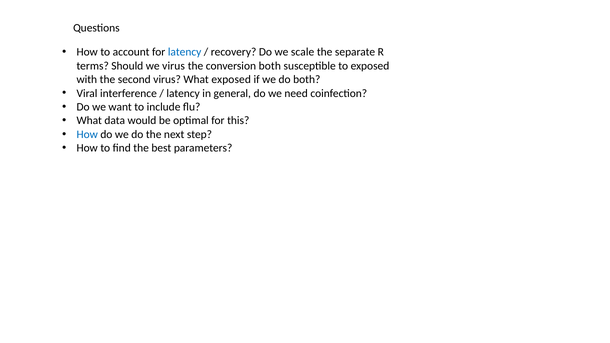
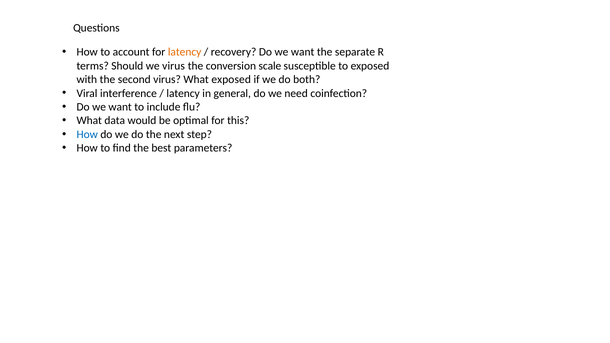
latency at (185, 52) colour: blue -> orange
recovery Do we scale: scale -> want
conversion both: both -> scale
